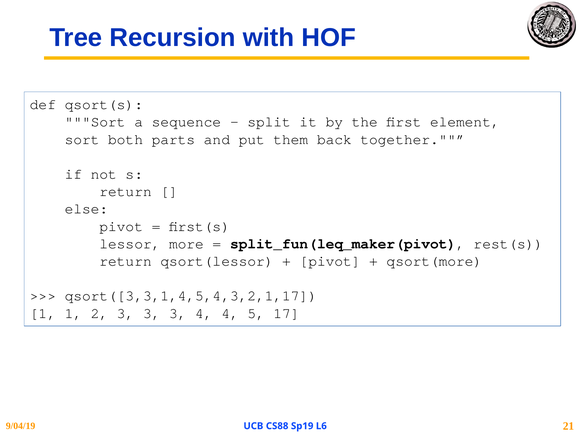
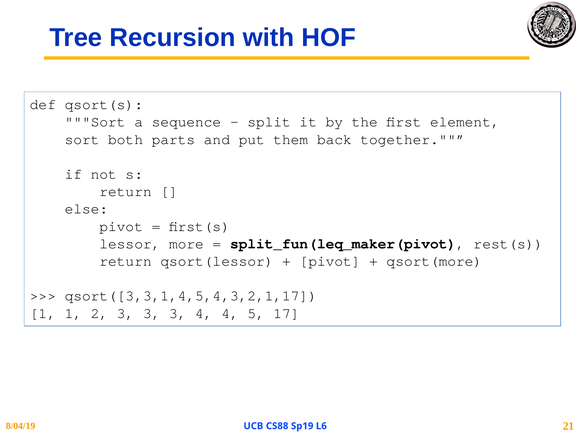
9/04/19: 9/04/19 -> 8/04/19
